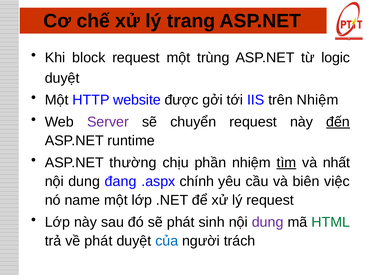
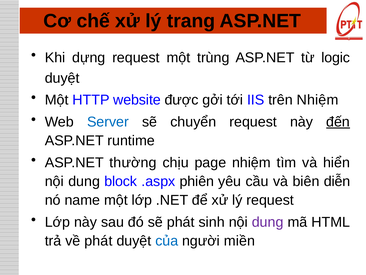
block: block -> dựng
Server colour: purple -> blue
phần: phần -> page
tìm underline: present -> none
nhất: nhất -> hiển
đang: đang -> block
chính: chính -> phiên
việc: việc -> diễn
HTML colour: green -> black
trách: trách -> miền
